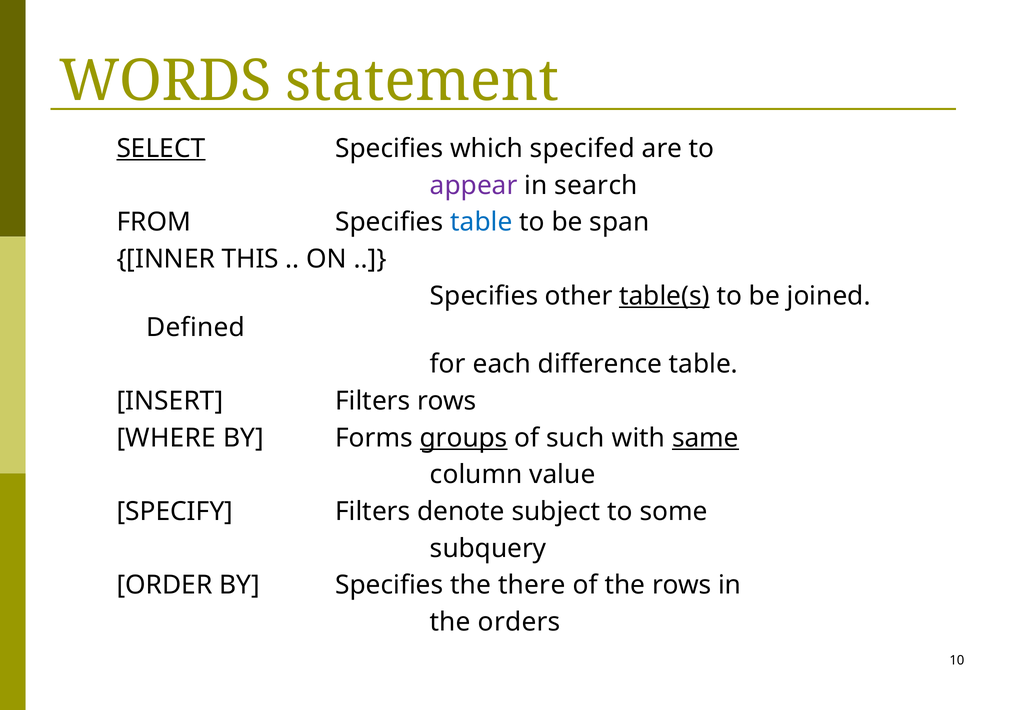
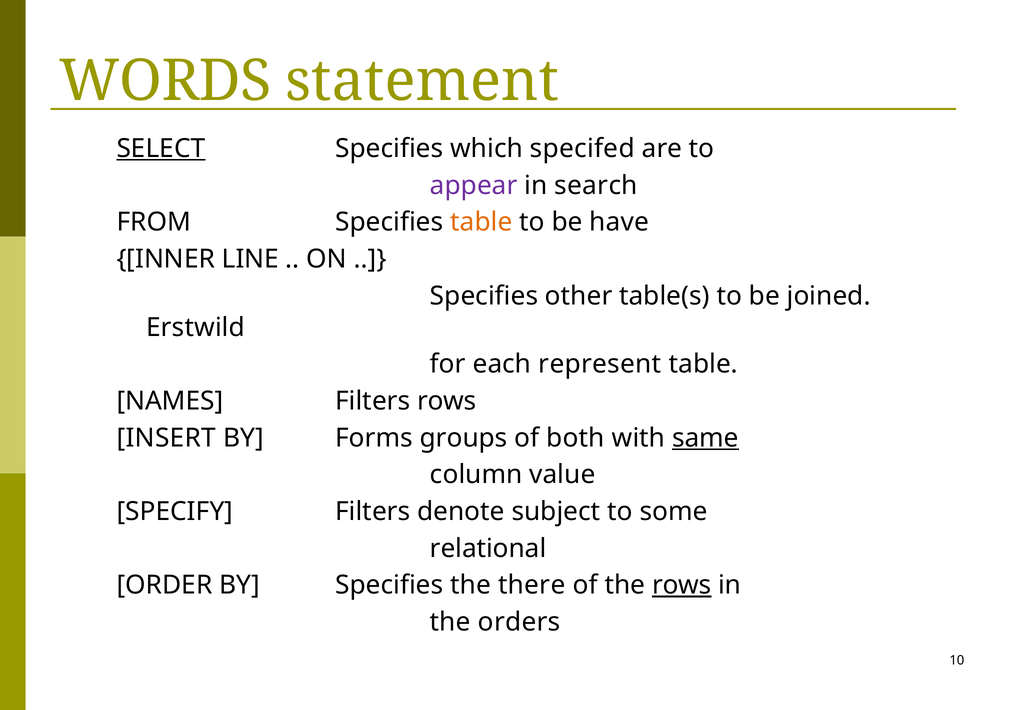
table at (481, 222) colour: blue -> orange
span: span -> have
THIS: THIS -> LINE
table(s underline: present -> none
Defined: Defined -> Erstwild
difference: difference -> represent
INSERT: INSERT -> NAMES
WHERE: WHERE -> INSERT
groups underline: present -> none
such: such -> both
subquery: subquery -> relational
rows at (682, 585) underline: none -> present
